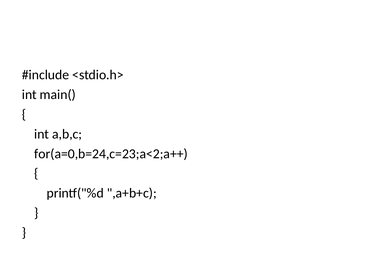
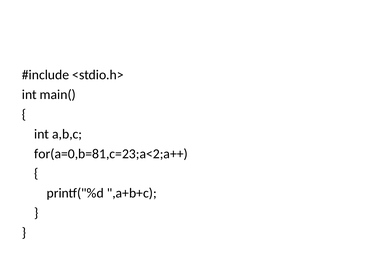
for(a=0,b=24,c=23;a<2;a++: for(a=0,b=24,c=23;a<2;a++ -> for(a=0,b=81,c=23;a<2;a++
